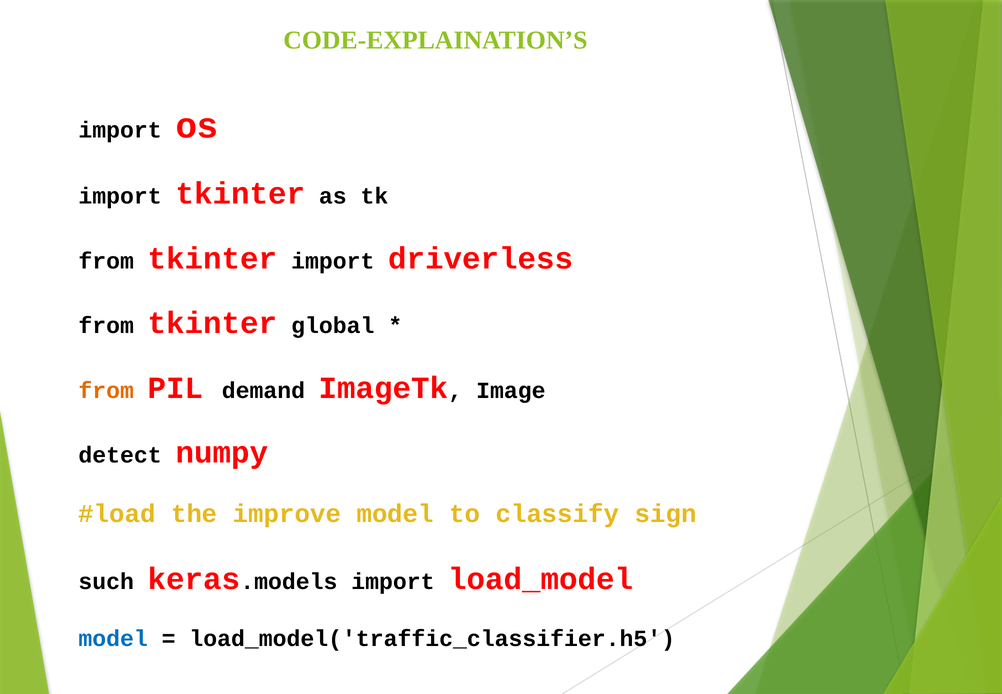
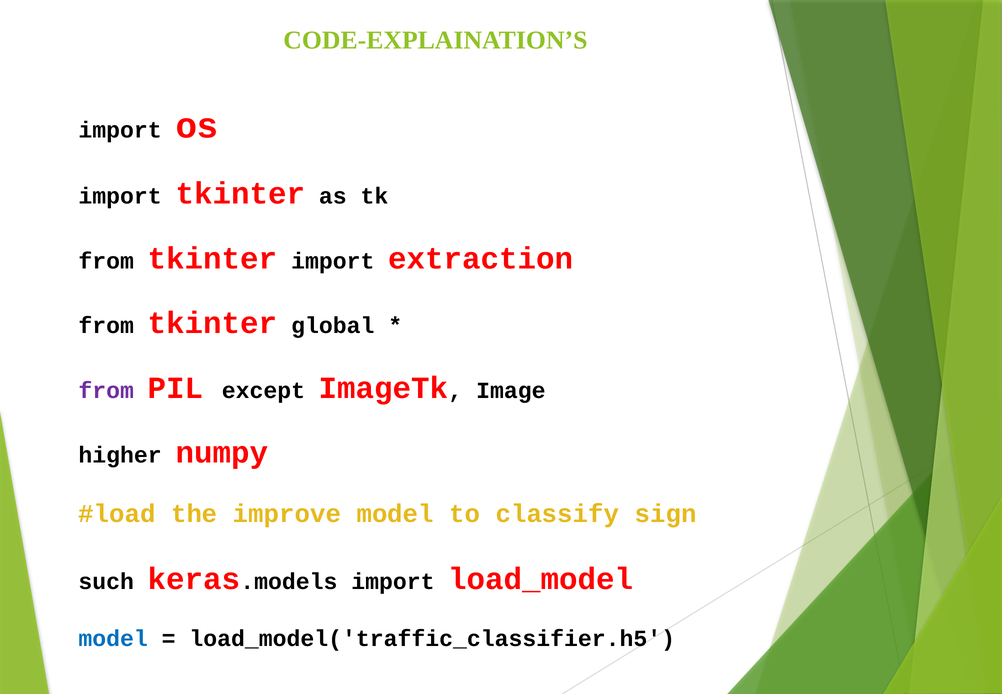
driverless: driverless -> extraction
from at (106, 390) colour: orange -> purple
demand: demand -> except
detect: detect -> higher
